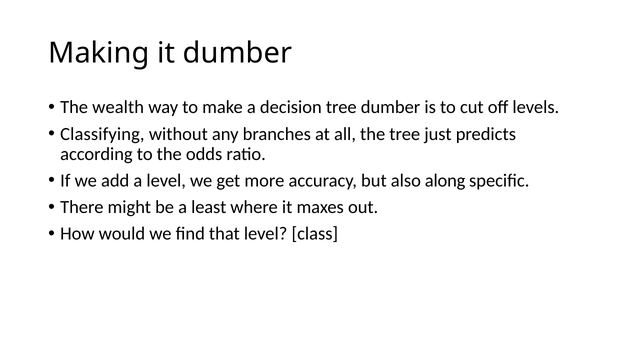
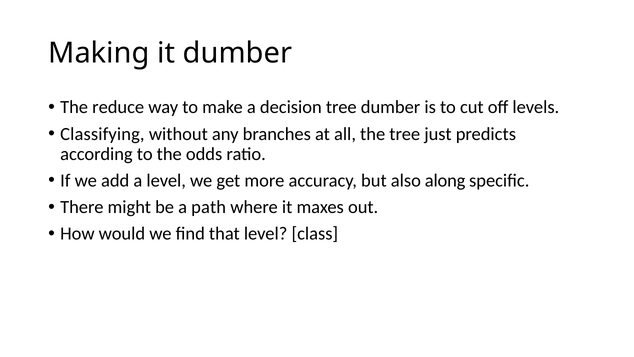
wealth: wealth -> reduce
least: least -> path
